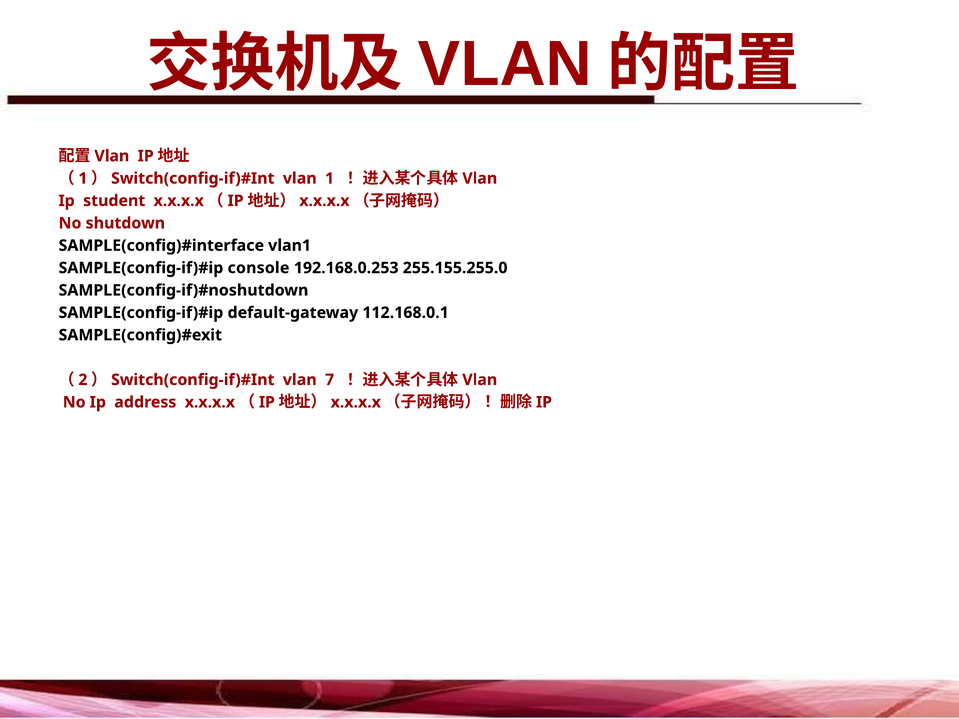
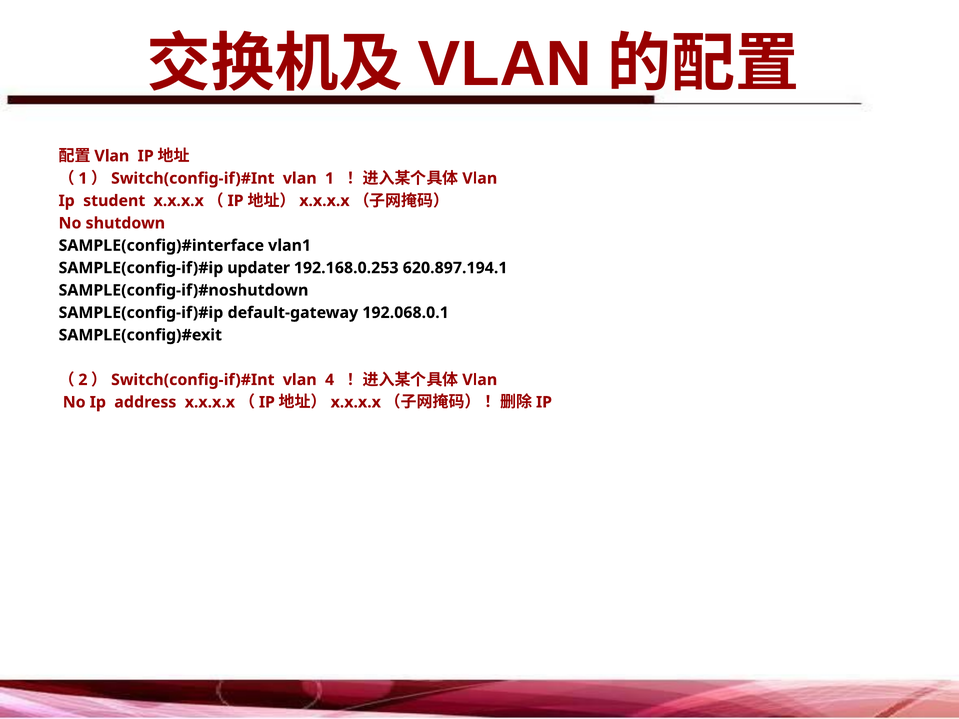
console: console -> updater
255.155.255.0: 255.155.255.0 -> 620.897.194.1
112.168.0.1: 112.168.0.1 -> 192.068.0.1
7: 7 -> 4
